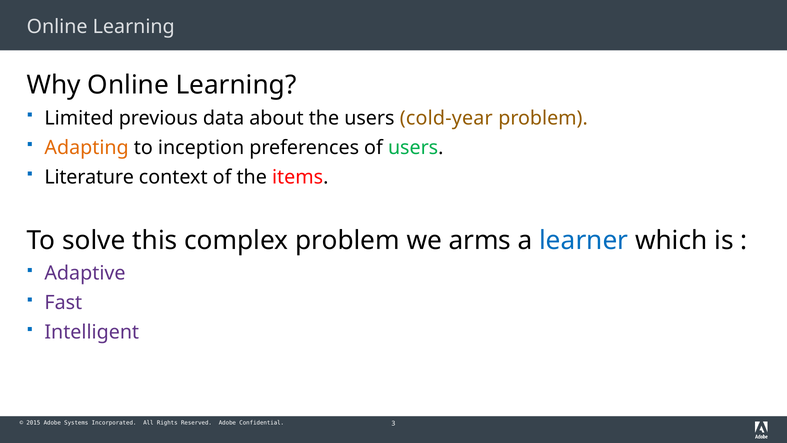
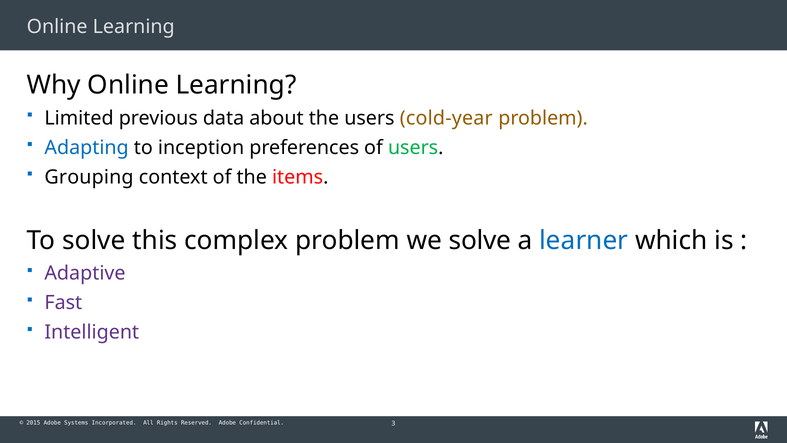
Adapting colour: orange -> blue
Literature: Literature -> Grouping
we arms: arms -> solve
